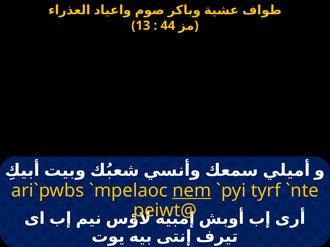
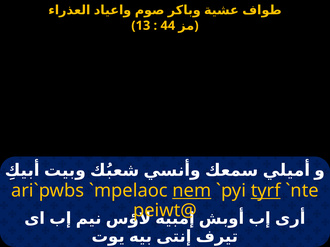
tyrf underline: none -> present
